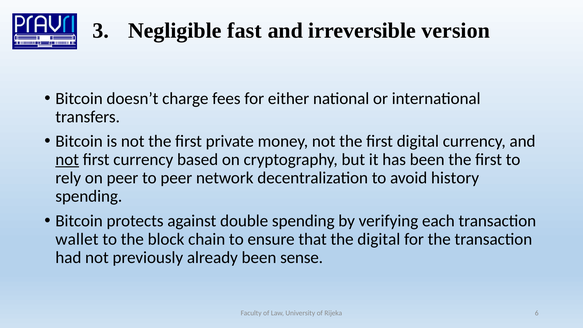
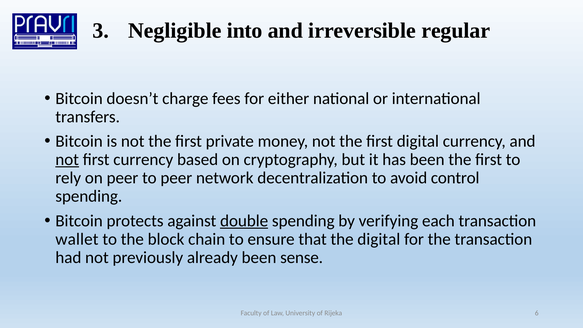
fast: fast -> into
version: version -> regular
history: history -> control
double underline: none -> present
